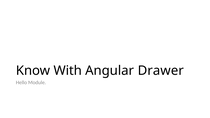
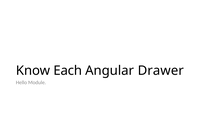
With: With -> Each
